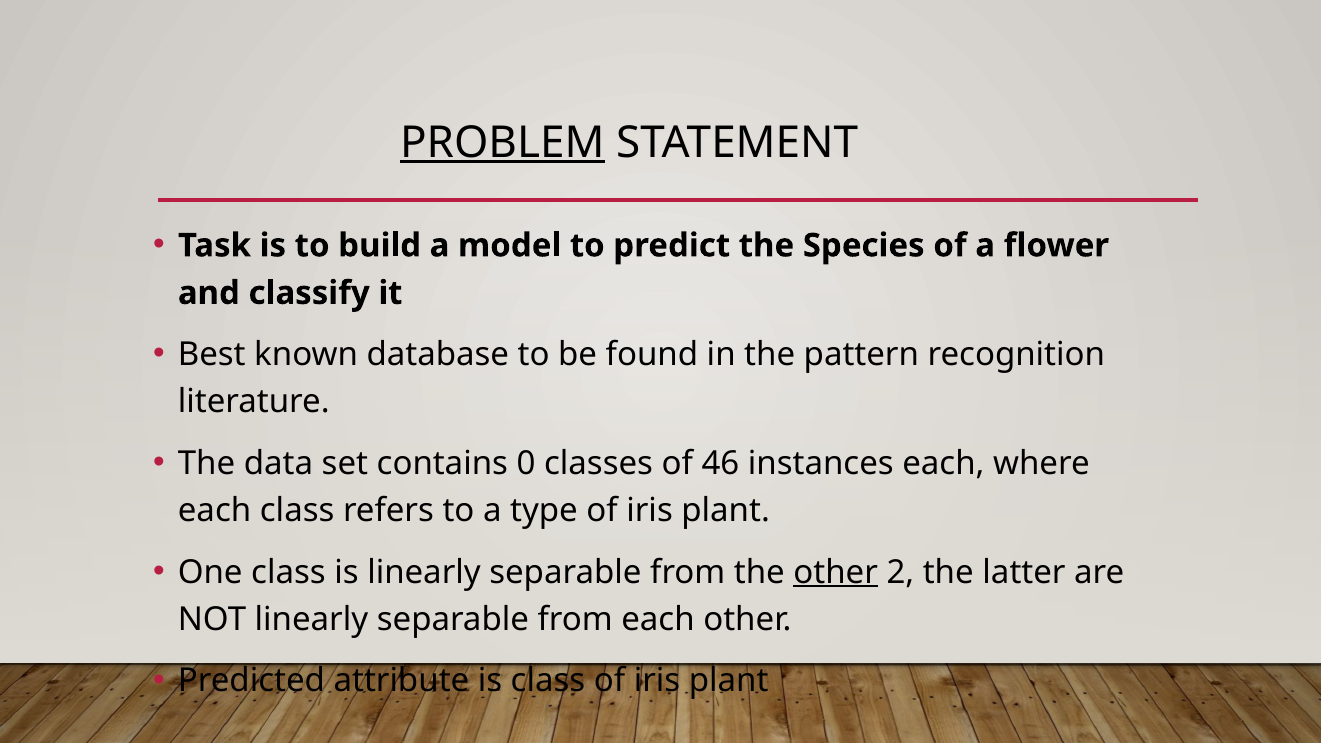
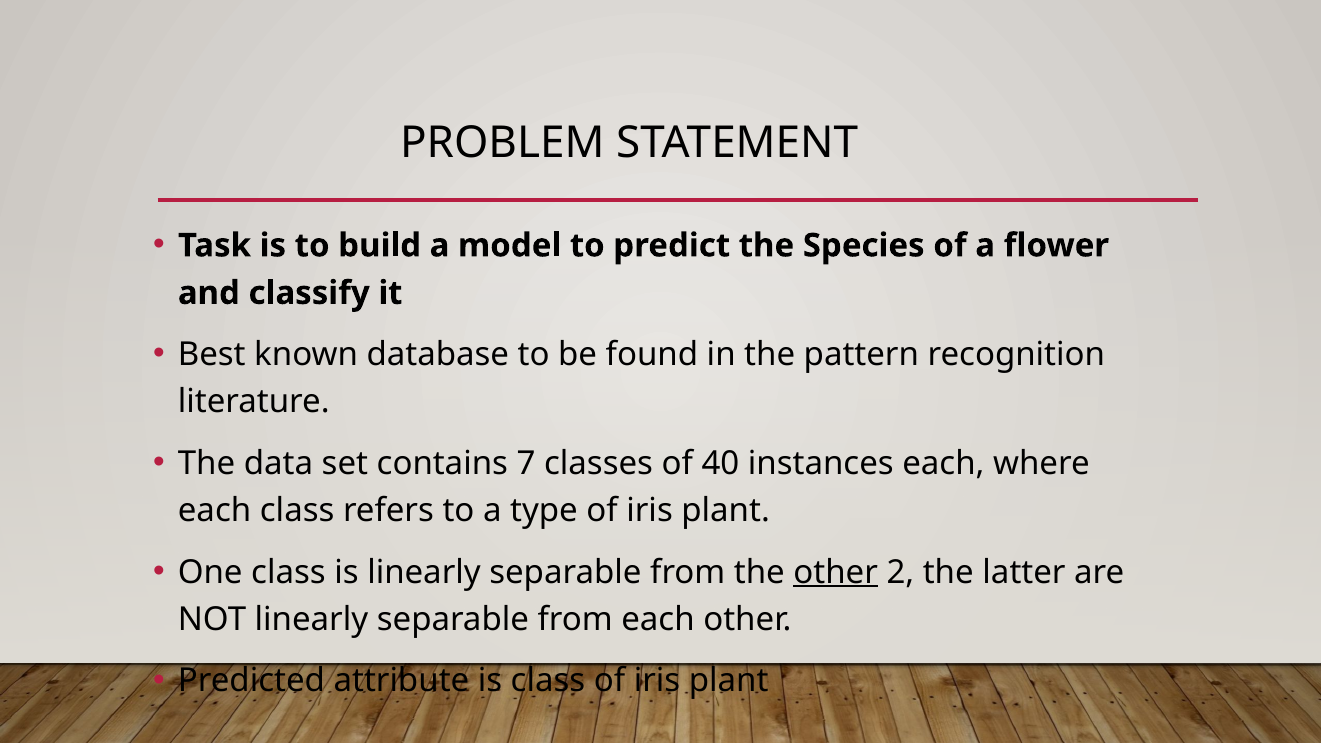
PROBLEM underline: present -> none
0: 0 -> 7
46: 46 -> 40
